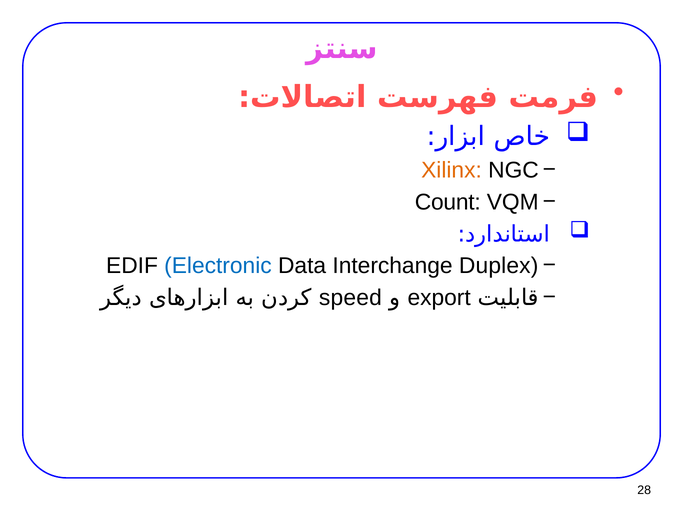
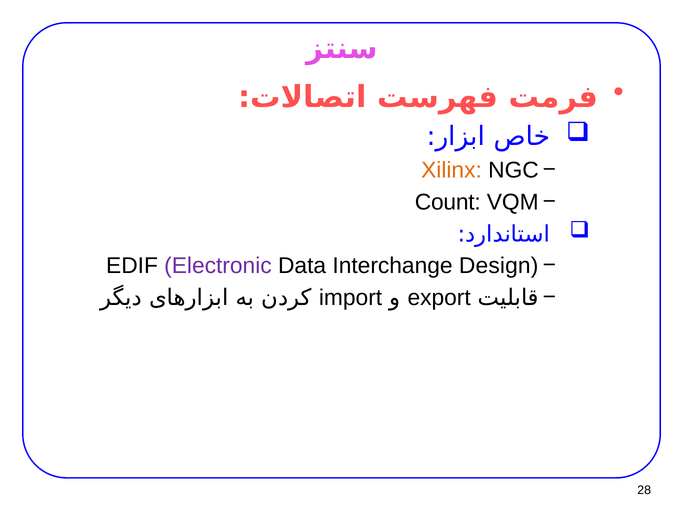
Electronic colour: blue -> purple
Duplex: Duplex -> Design
speed: speed -> import
